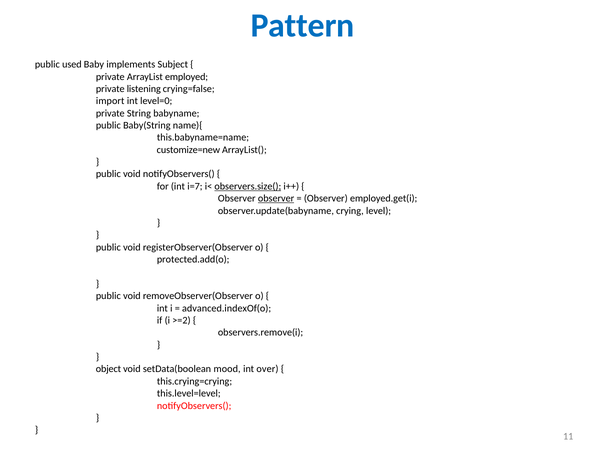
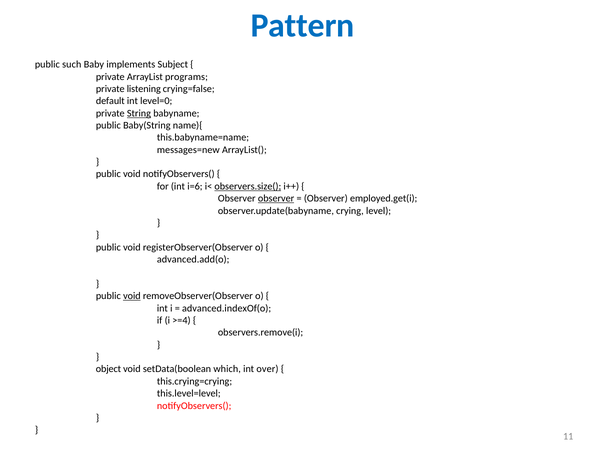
used: used -> such
employed: employed -> programs
import: import -> default
String underline: none -> present
customize=new: customize=new -> messages=new
i=7: i=7 -> i=6
protected.add(o: protected.add(o -> advanced.add(o
void at (132, 296) underline: none -> present
>=2: >=2 -> >=4
mood: mood -> which
